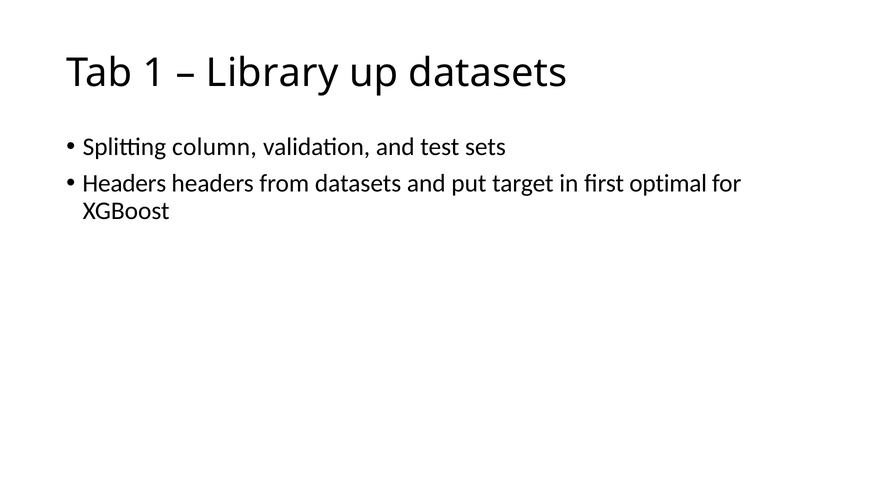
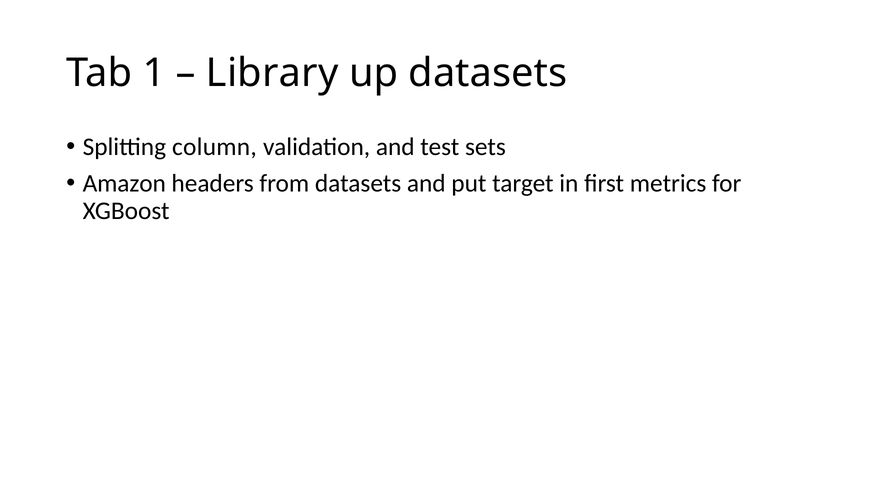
Headers at (124, 184): Headers -> Amazon
optimal: optimal -> metrics
